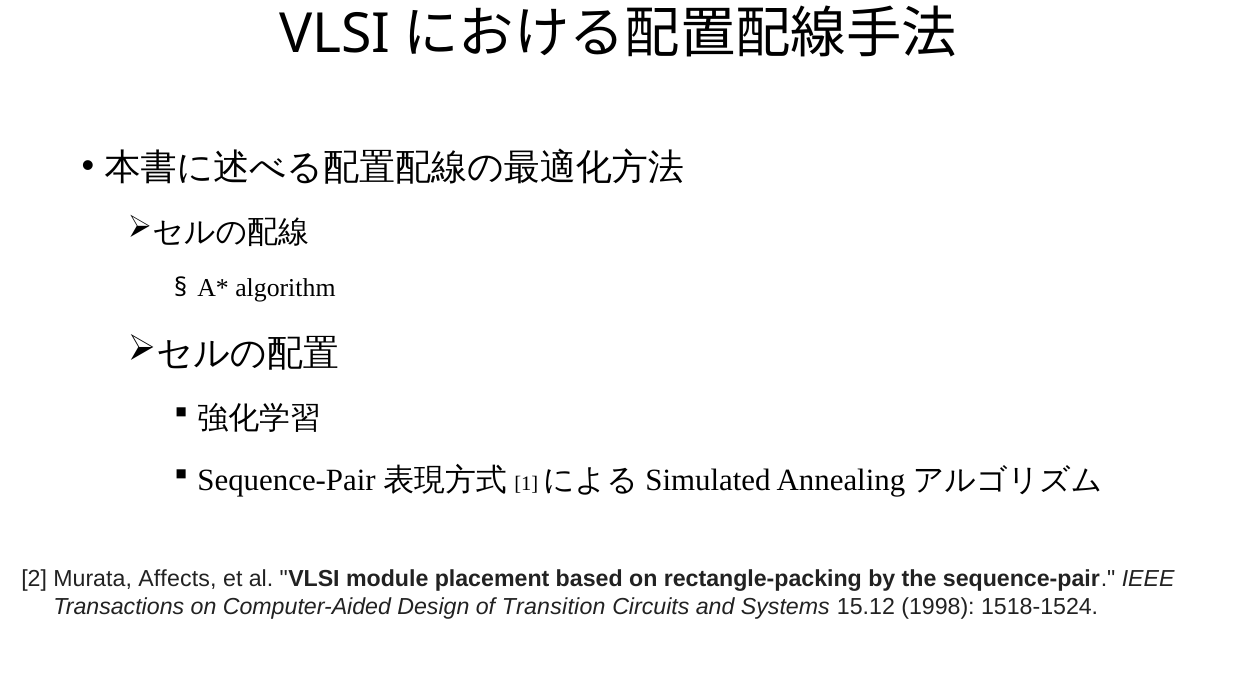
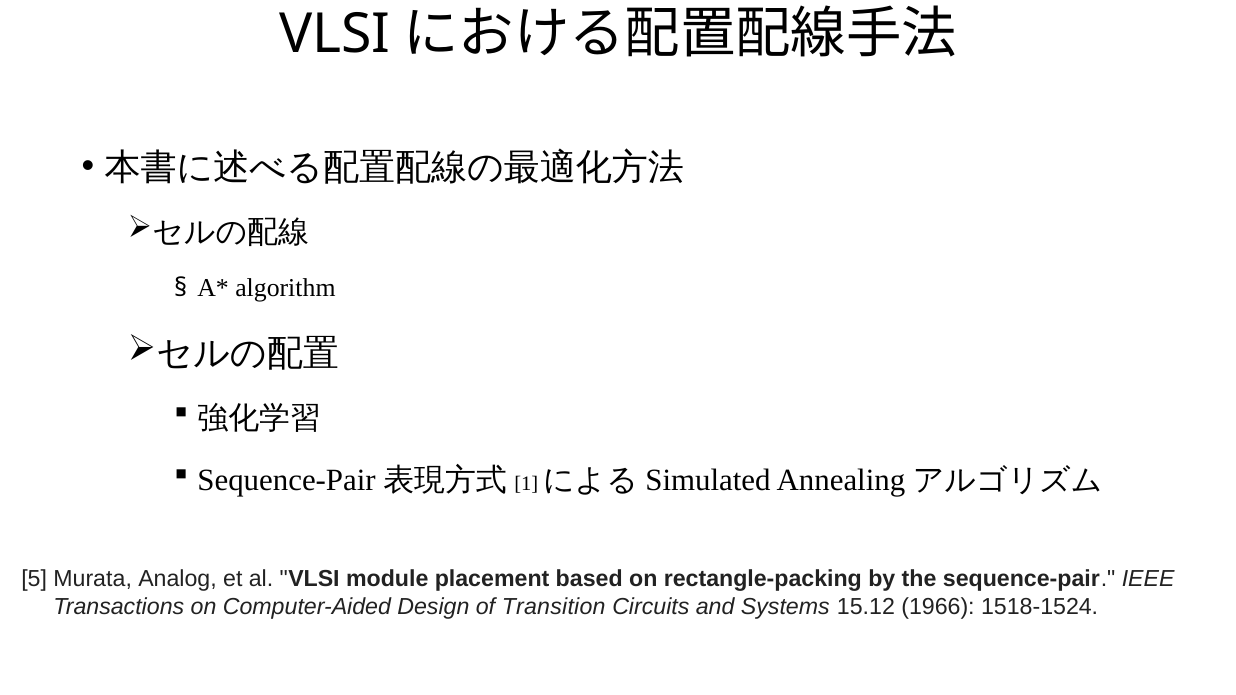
2: 2 -> 5
Affects: Affects -> Analog
1998: 1998 -> 1966
